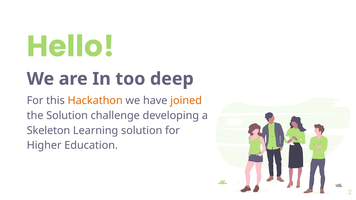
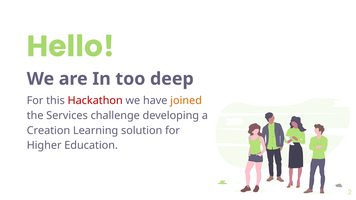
Hackathon colour: orange -> red
the Solution: Solution -> Services
Skeleton: Skeleton -> Creation
